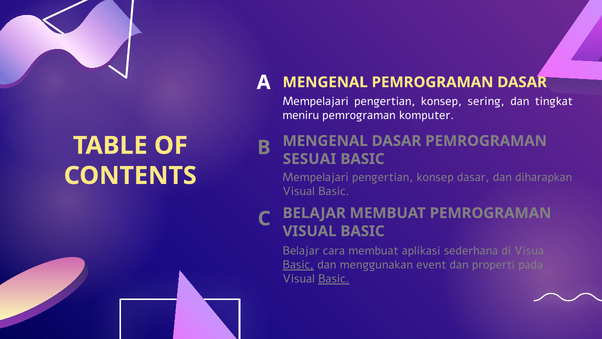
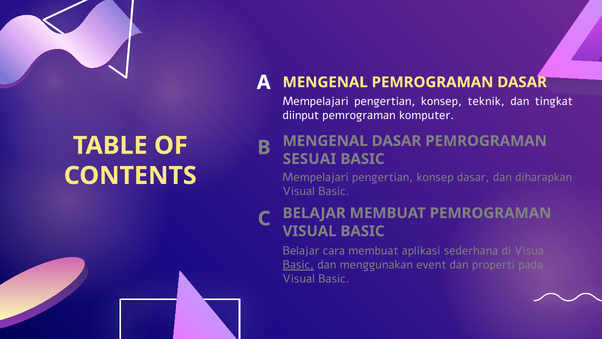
sering: sering -> teknik
meniru: meniru -> diinput
Basic at (334, 279) underline: present -> none
